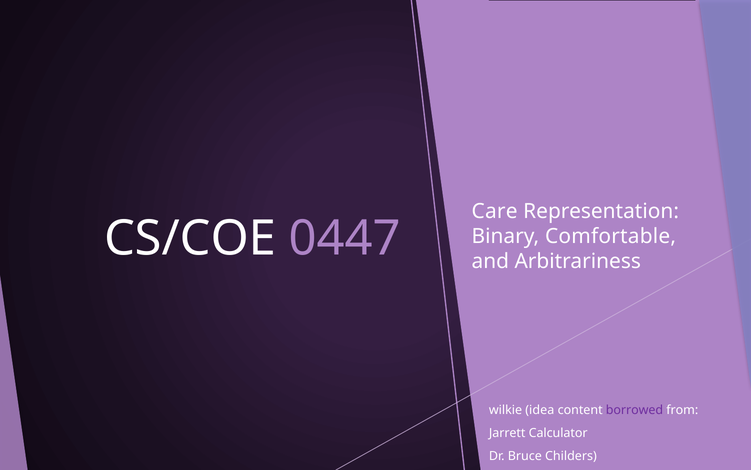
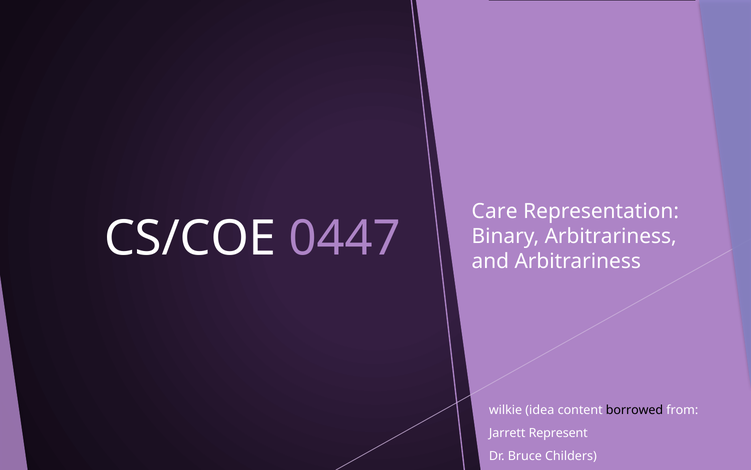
Binary Comfortable: Comfortable -> Arbitrariness
borrowed colour: purple -> black
Calculator: Calculator -> Represent
